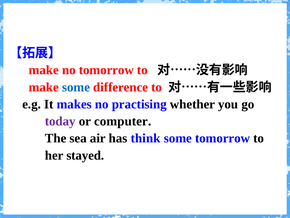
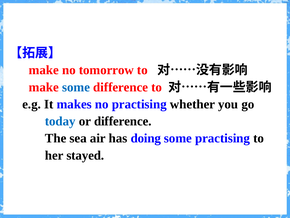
today colour: purple -> blue
or computer: computer -> difference
think: think -> doing
some tomorrow: tomorrow -> practising
